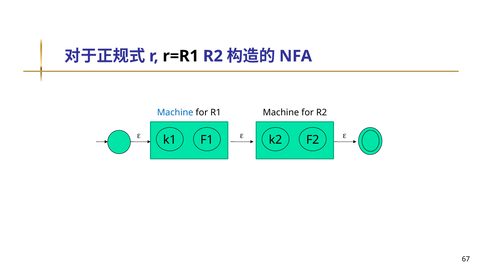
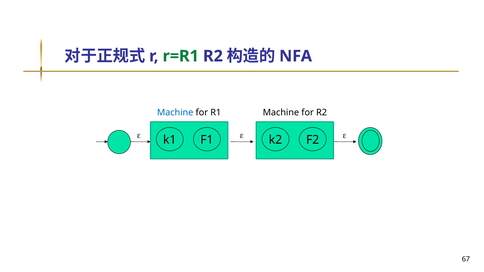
r=R1 colour: black -> green
